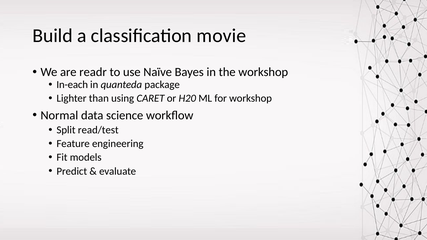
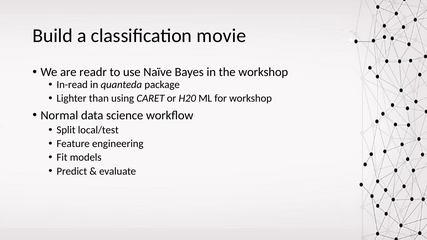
In-each: In-each -> In-read
read/test: read/test -> local/test
